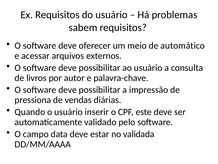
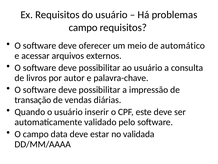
sabem at (83, 27): sabem -> campo
pressiona: pressiona -> transação
